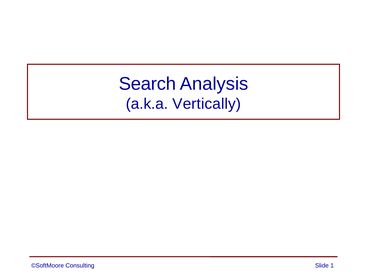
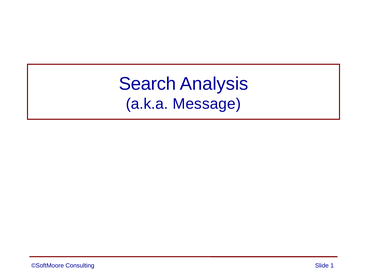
Vertically: Vertically -> Message
